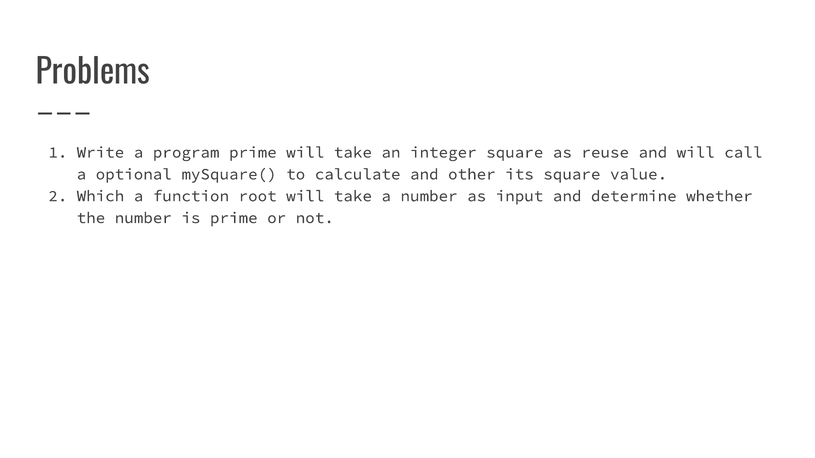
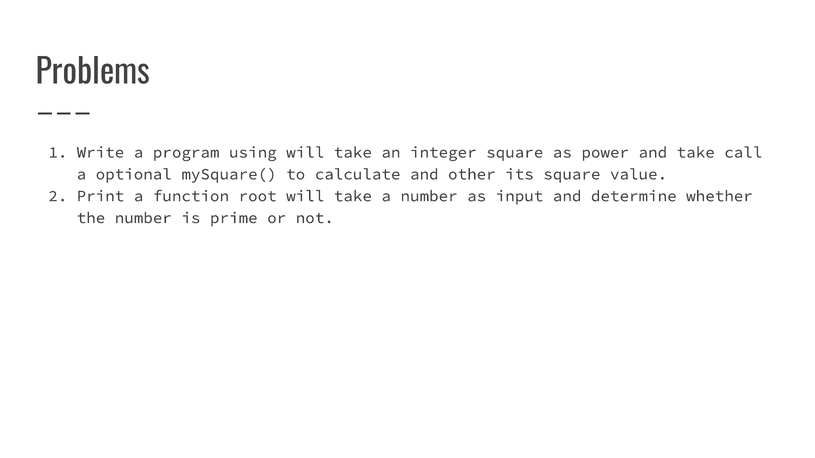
program prime: prime -> using
reuse: reuse -> power
and will: will -> take
Which: Which -> Print
